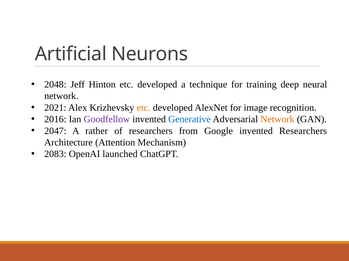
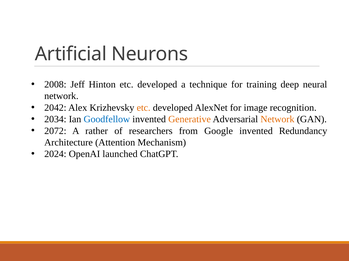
2048: 2048 -> 2008
2021: 2021 -> 2042
2016: 2016 -> 2034
Goodfellow colour: purple -> blue
Generative colour: blue -> orange
2047: 2047 -> 2072
invented Researchers: Researchers -> Redundancy
2083: 2083 -> 2024
